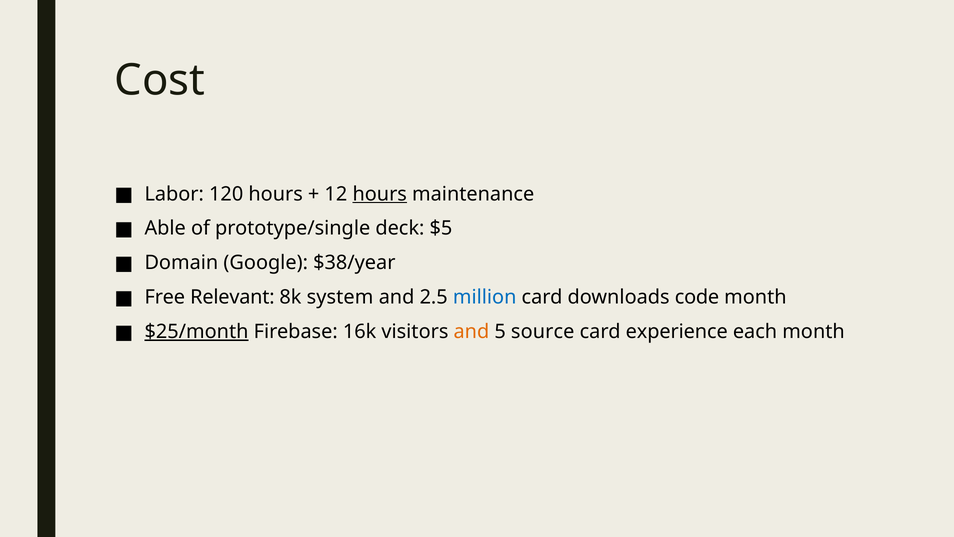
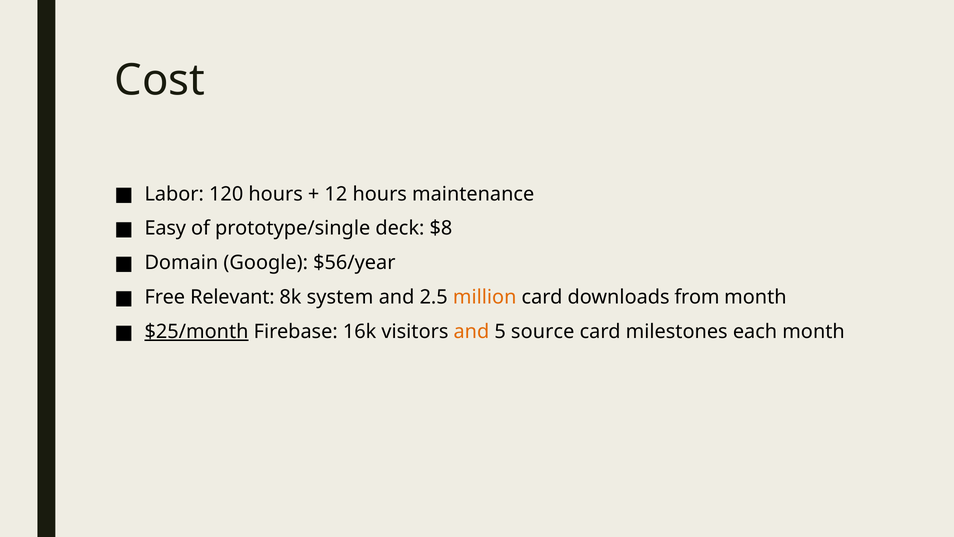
hours at (380, 194) underline: present -> none
Able: Able -> Easy
$5: $5 -> $8
$38/year: $38/year -> $56/year
million colour: blue -> orange
code: code -> from
experience: experience -> milestones
